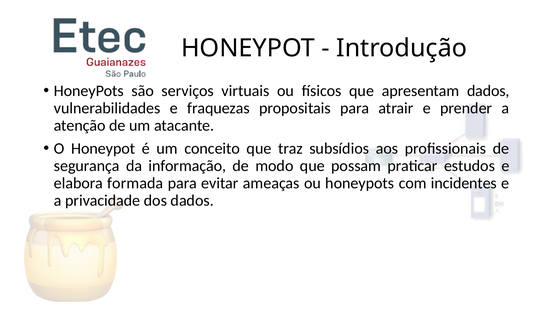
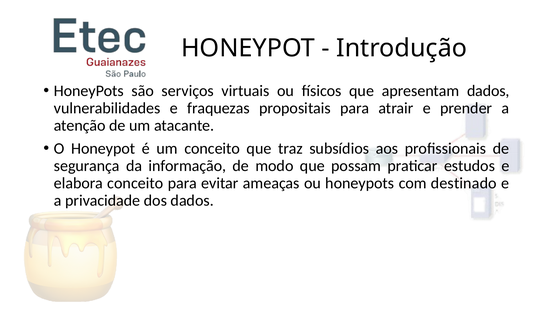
elabora formada: formada -> conceito
incidentes: incidentes -> destinado
